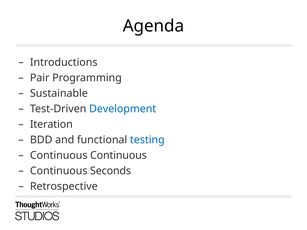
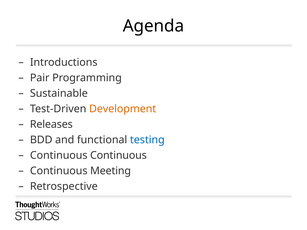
Development colour: blue -> orange
Iteration: Iteration -> Releases
Seconds: Seconds -> Meeting
